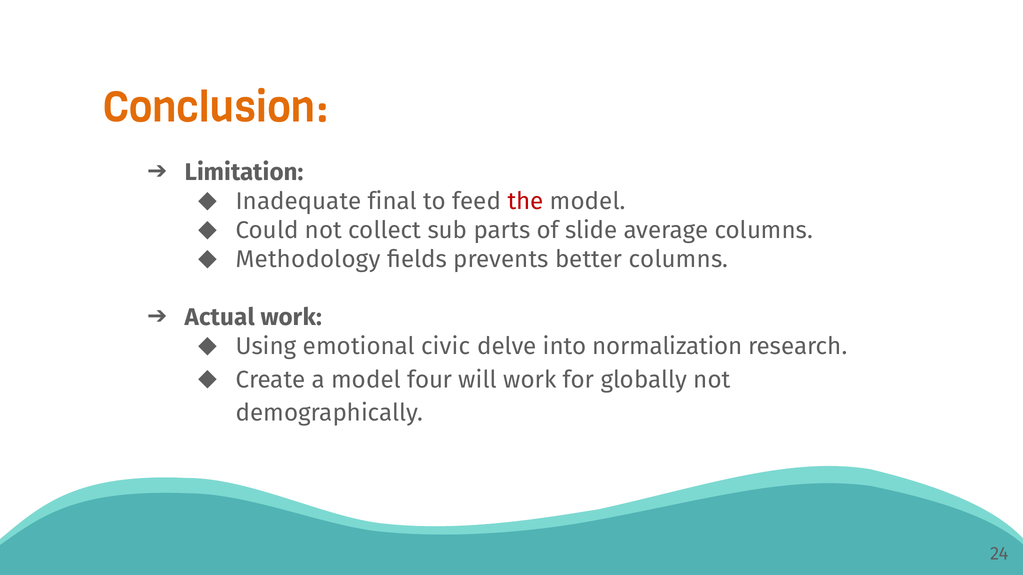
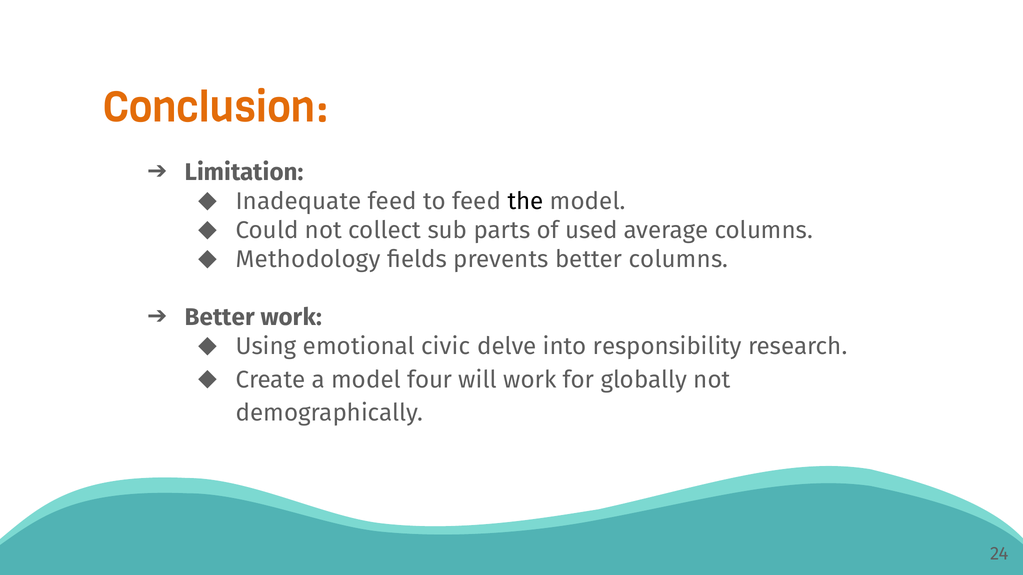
Inadequate final: final -> feed
the colour: red -> black
slide: slide -> used
Actual at (220, 318): Actual -> Better
normalization: normalization -> responsibility
